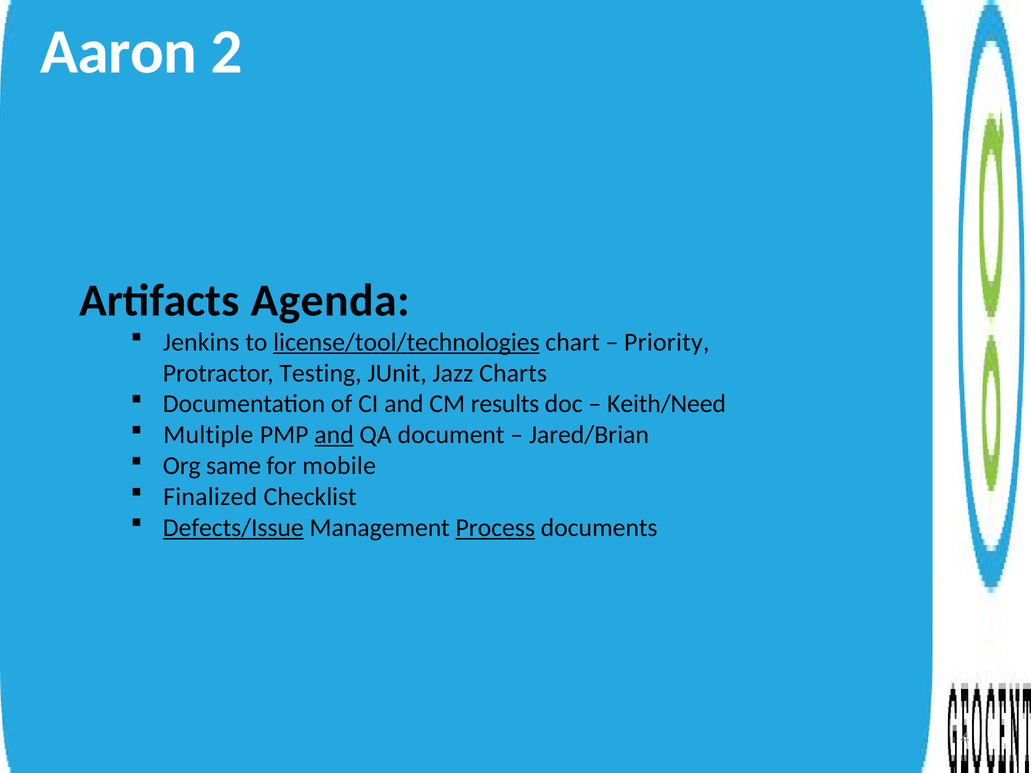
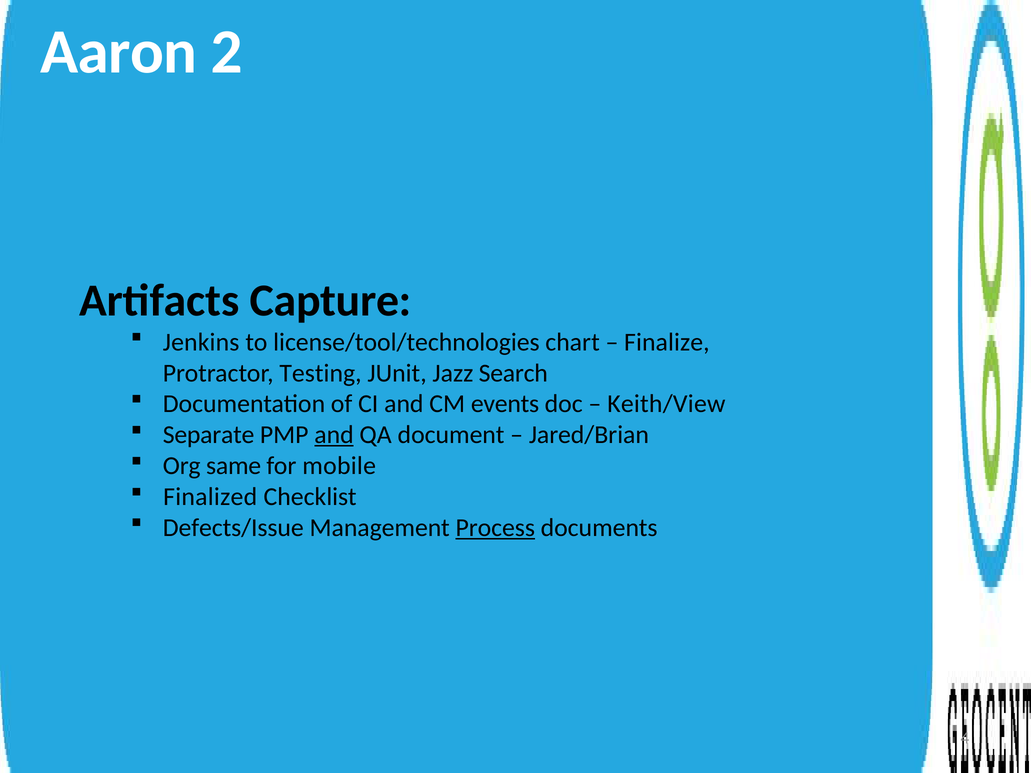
Agenda: Agenda -> Capture
license/tool/technologies underline: present -> none
Priority: Priority -> Finalize
Charts: Charts -> Search
results: results -> events
Keith/Need: Keith/Need -> Keith/View
Multiple: Multiple -> Separate
Defects/Issue underline: present -> none
